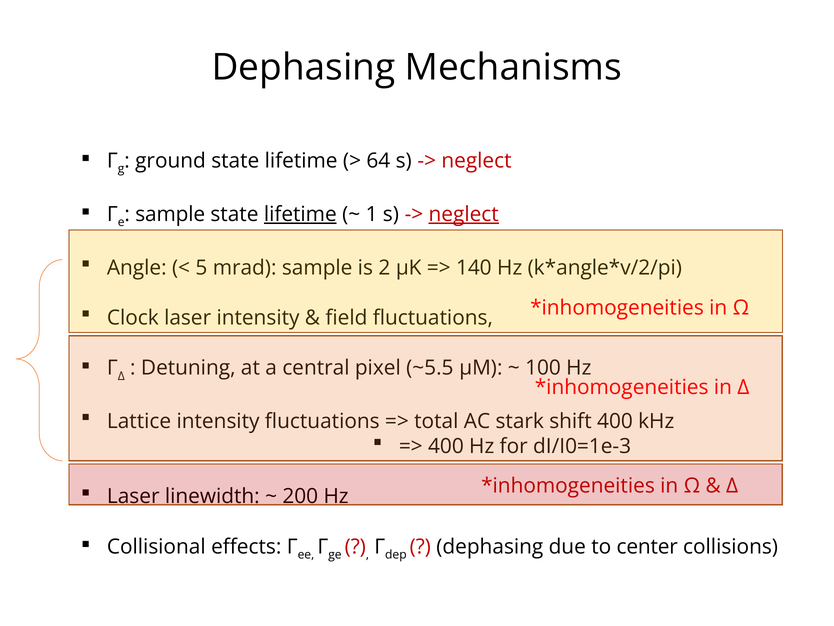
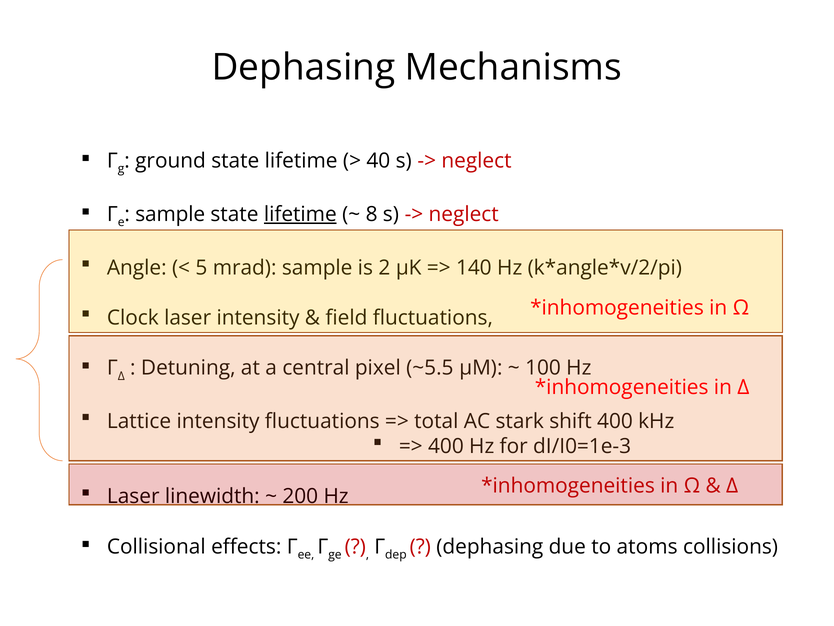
64: 64 -> 40
1: 1 -> 8
neglect at (464, 214) underline: present -> none
center: center -> atoms
